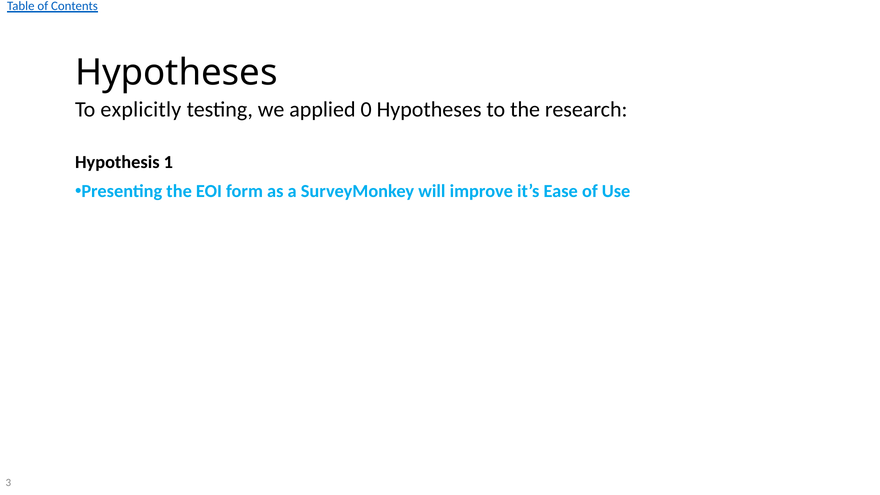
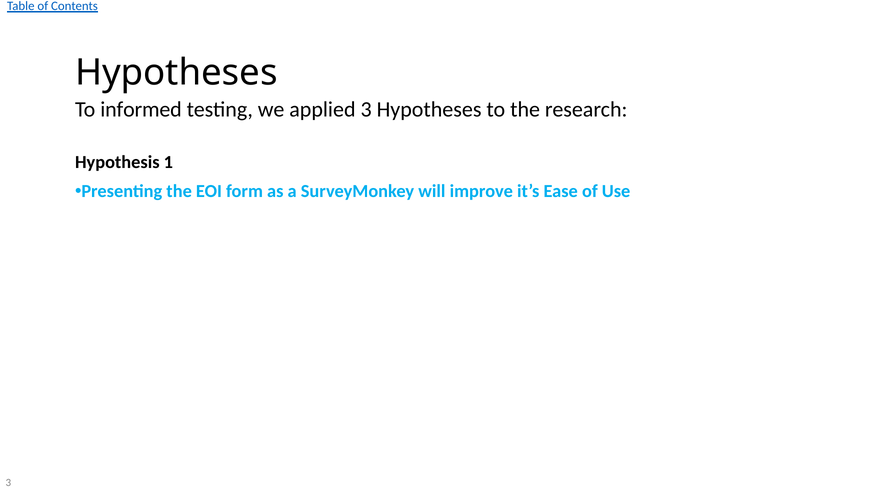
explicitly: explicitly -> informed
applied 0: 0 -> 3
